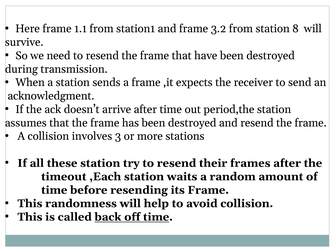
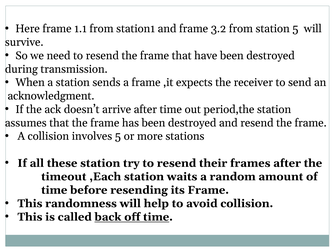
station 8: 8 -> 5
involves 3: 3 -> 5
